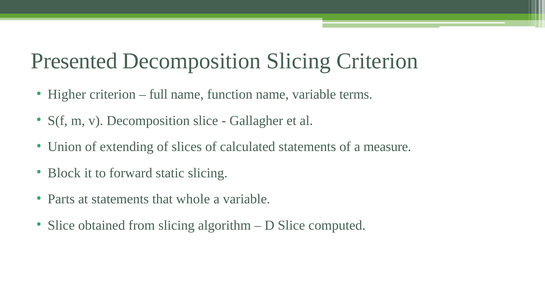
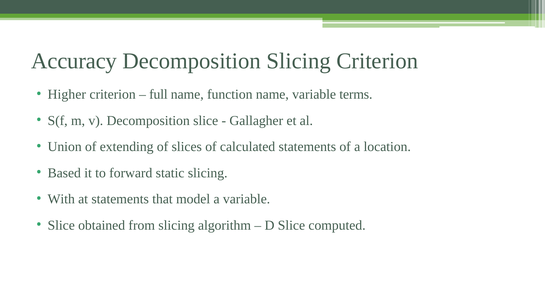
Presented: Presented -> Accuracy
measure: measure -> location
Block: Block -> Based
Parts: Parts -> With
whole: whole -> model
